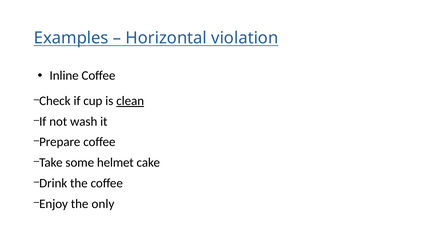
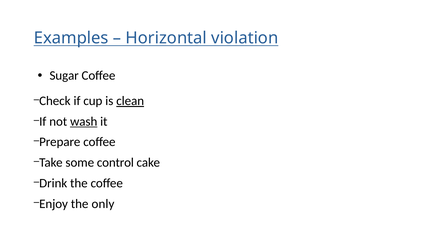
Inline: Inline -> Sugar
wash underline: none -> present
helmet: helmet -> control
